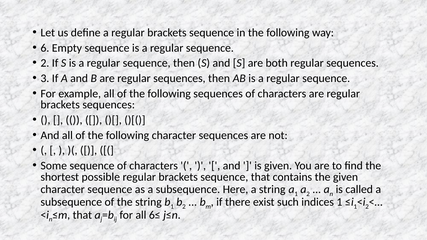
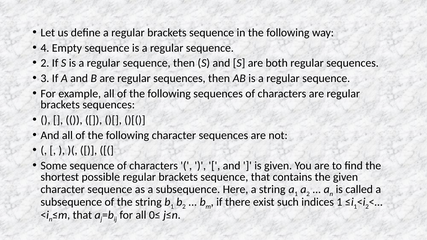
6: 6 -> 4
6≤: 6≤ -> 0≤
